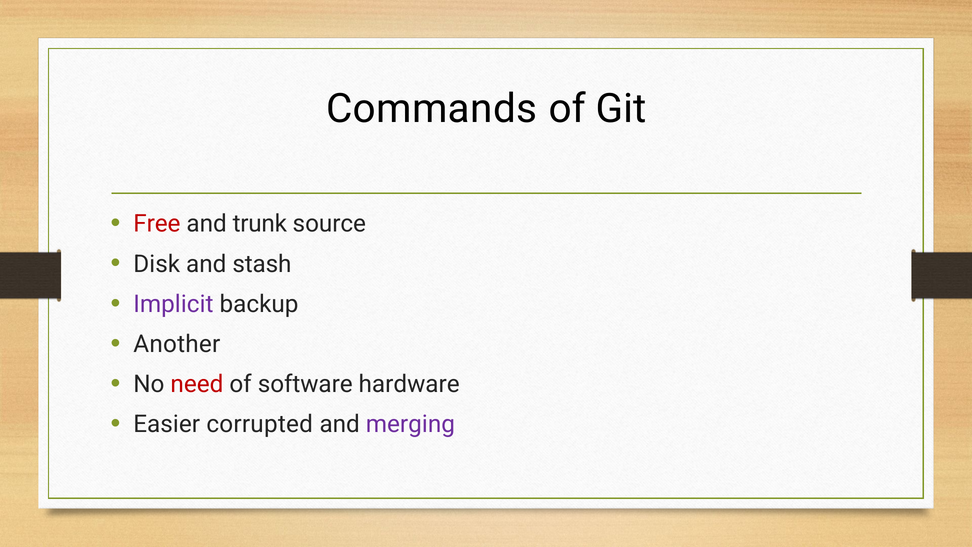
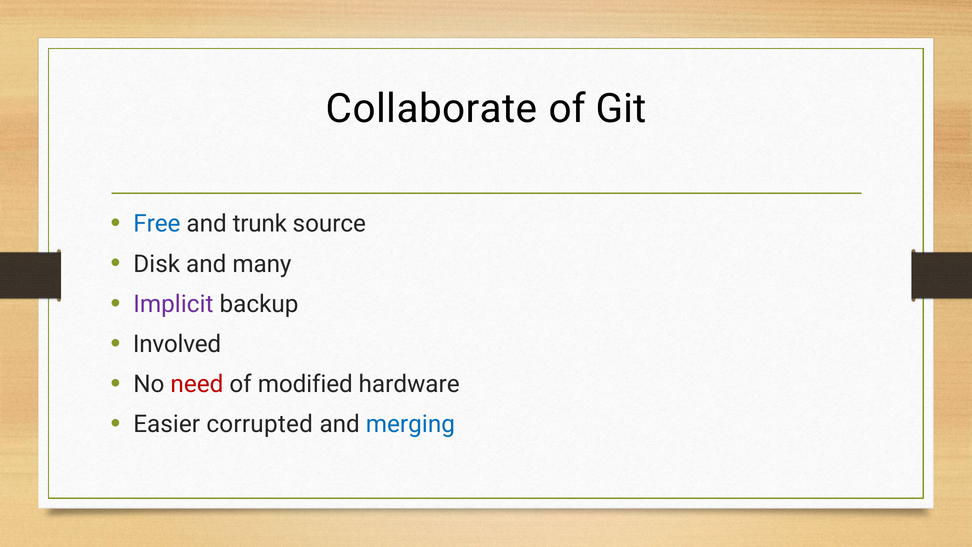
Commands: Commands -> Collaborate
Free colour: red -> blue
stash: stash -> many
Another: Another -> Involved
software: software -> modified
merging colour: purple -> blue
